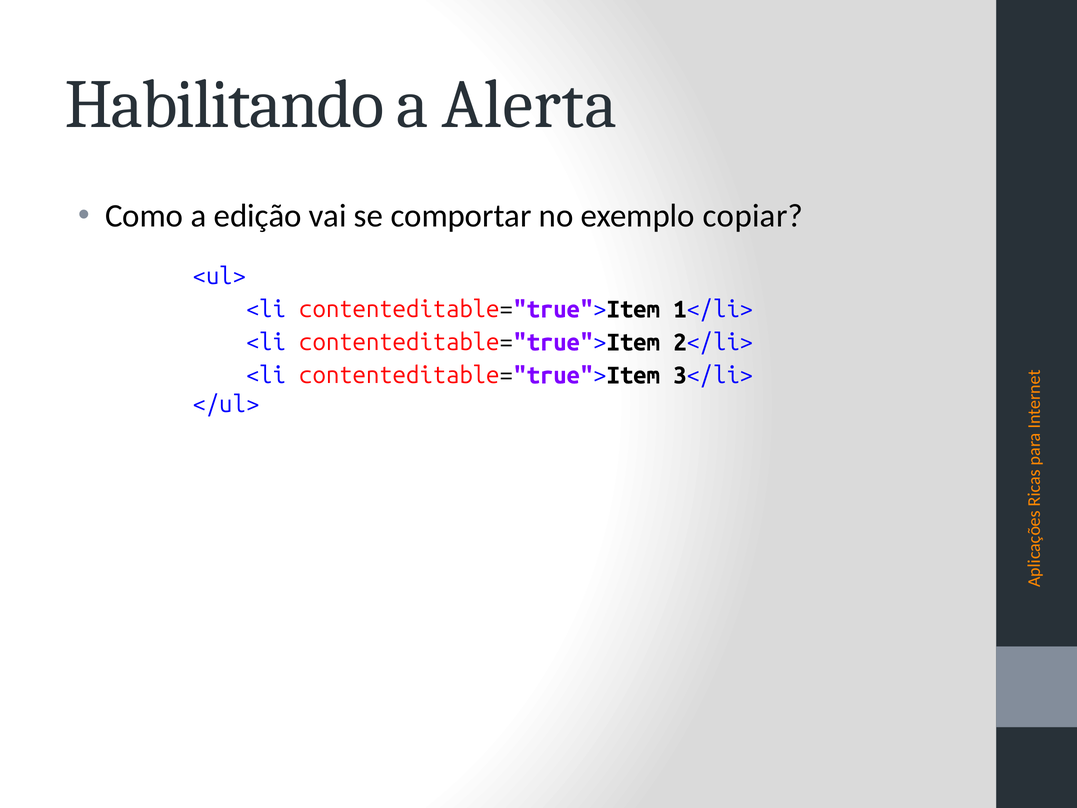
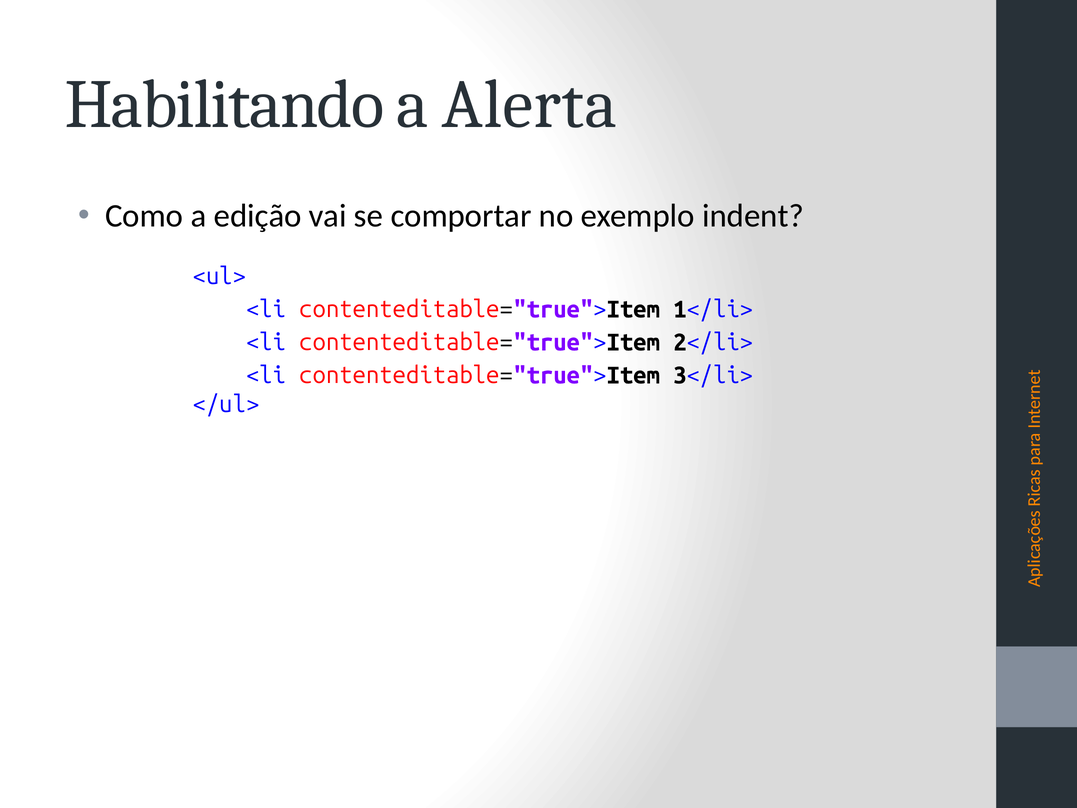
copiar: copiar -> indent
